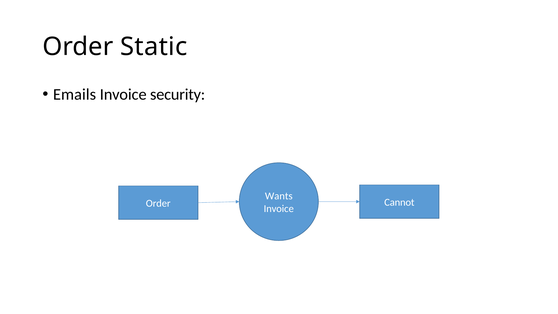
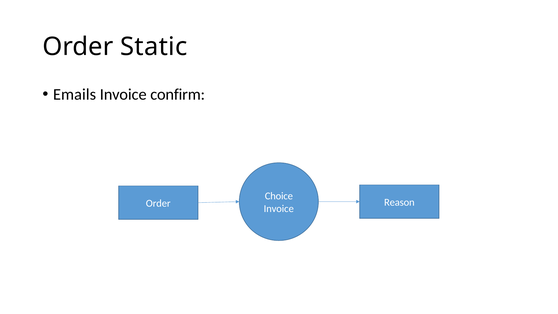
security: security -> confirm
Wants: Wants -> Choice
Cannot: Cannot -> Reason
